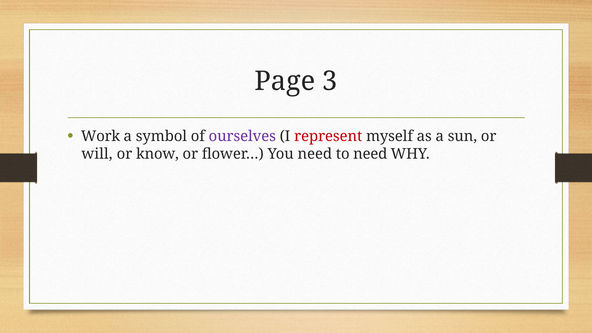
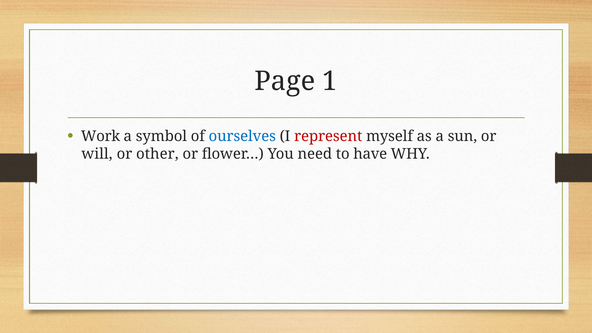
3: 3 -> 1
ourselves colour: purple -> blue
know: know -> other
to need: need -> have
